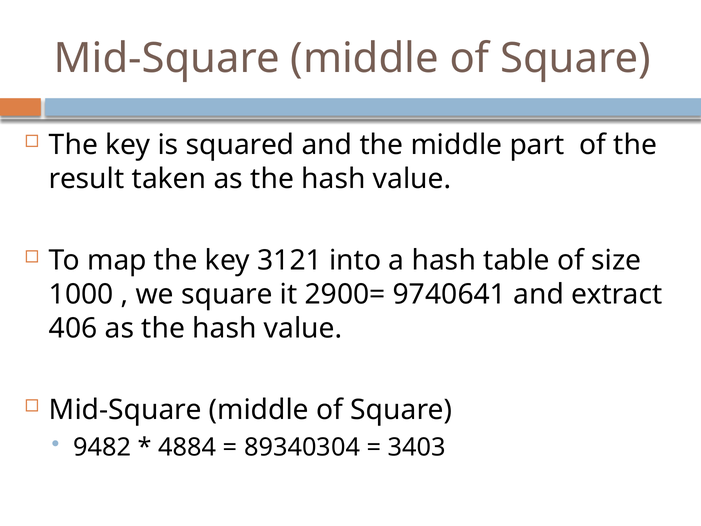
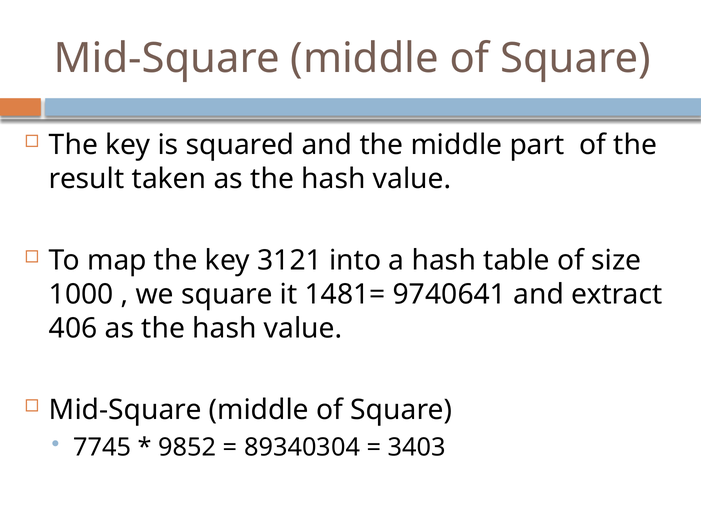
2900=: 2900= -> 1481=
9482: 9482 -> 7745
4884: 4884 -> 9852
